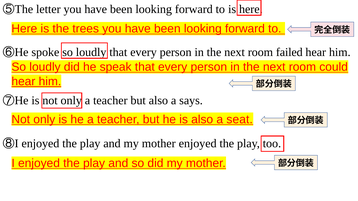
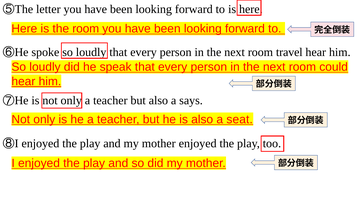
the trees: trees -> room
failed: failed -> travel
